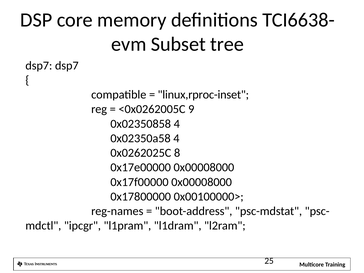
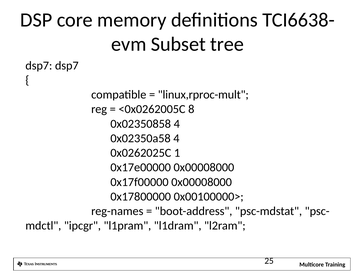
linux,rproc-inset: linux,rproc-inset -> linux,rproc-mult
9: 9 -> 8
8: 8 -> 1
